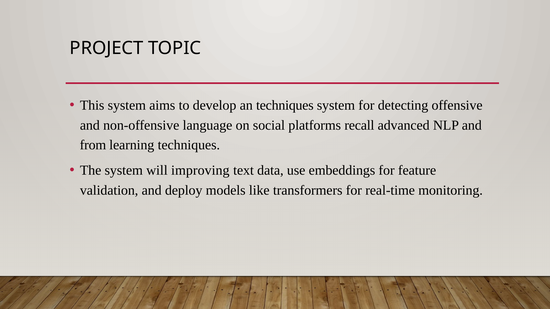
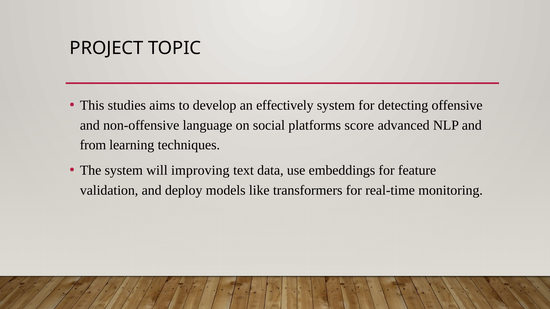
This system: system -> studies
an techniques: techniques -> effectively
recall: recall -> score
